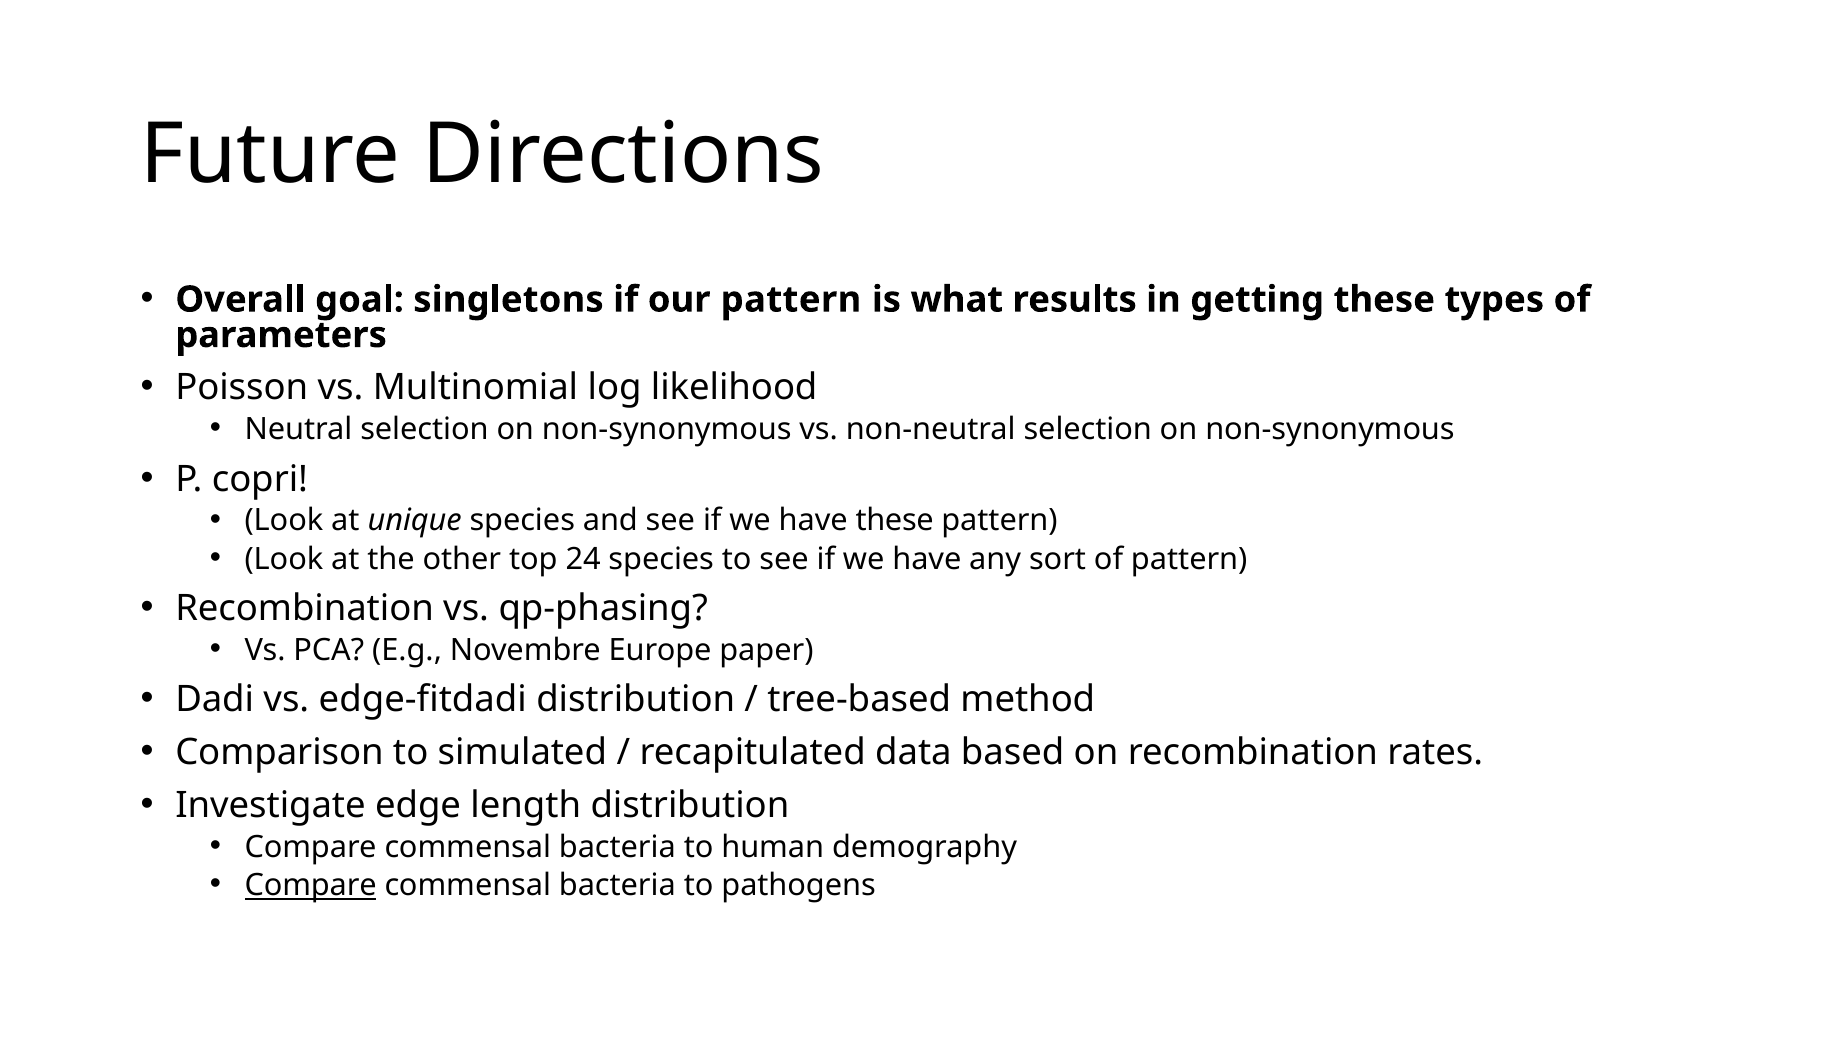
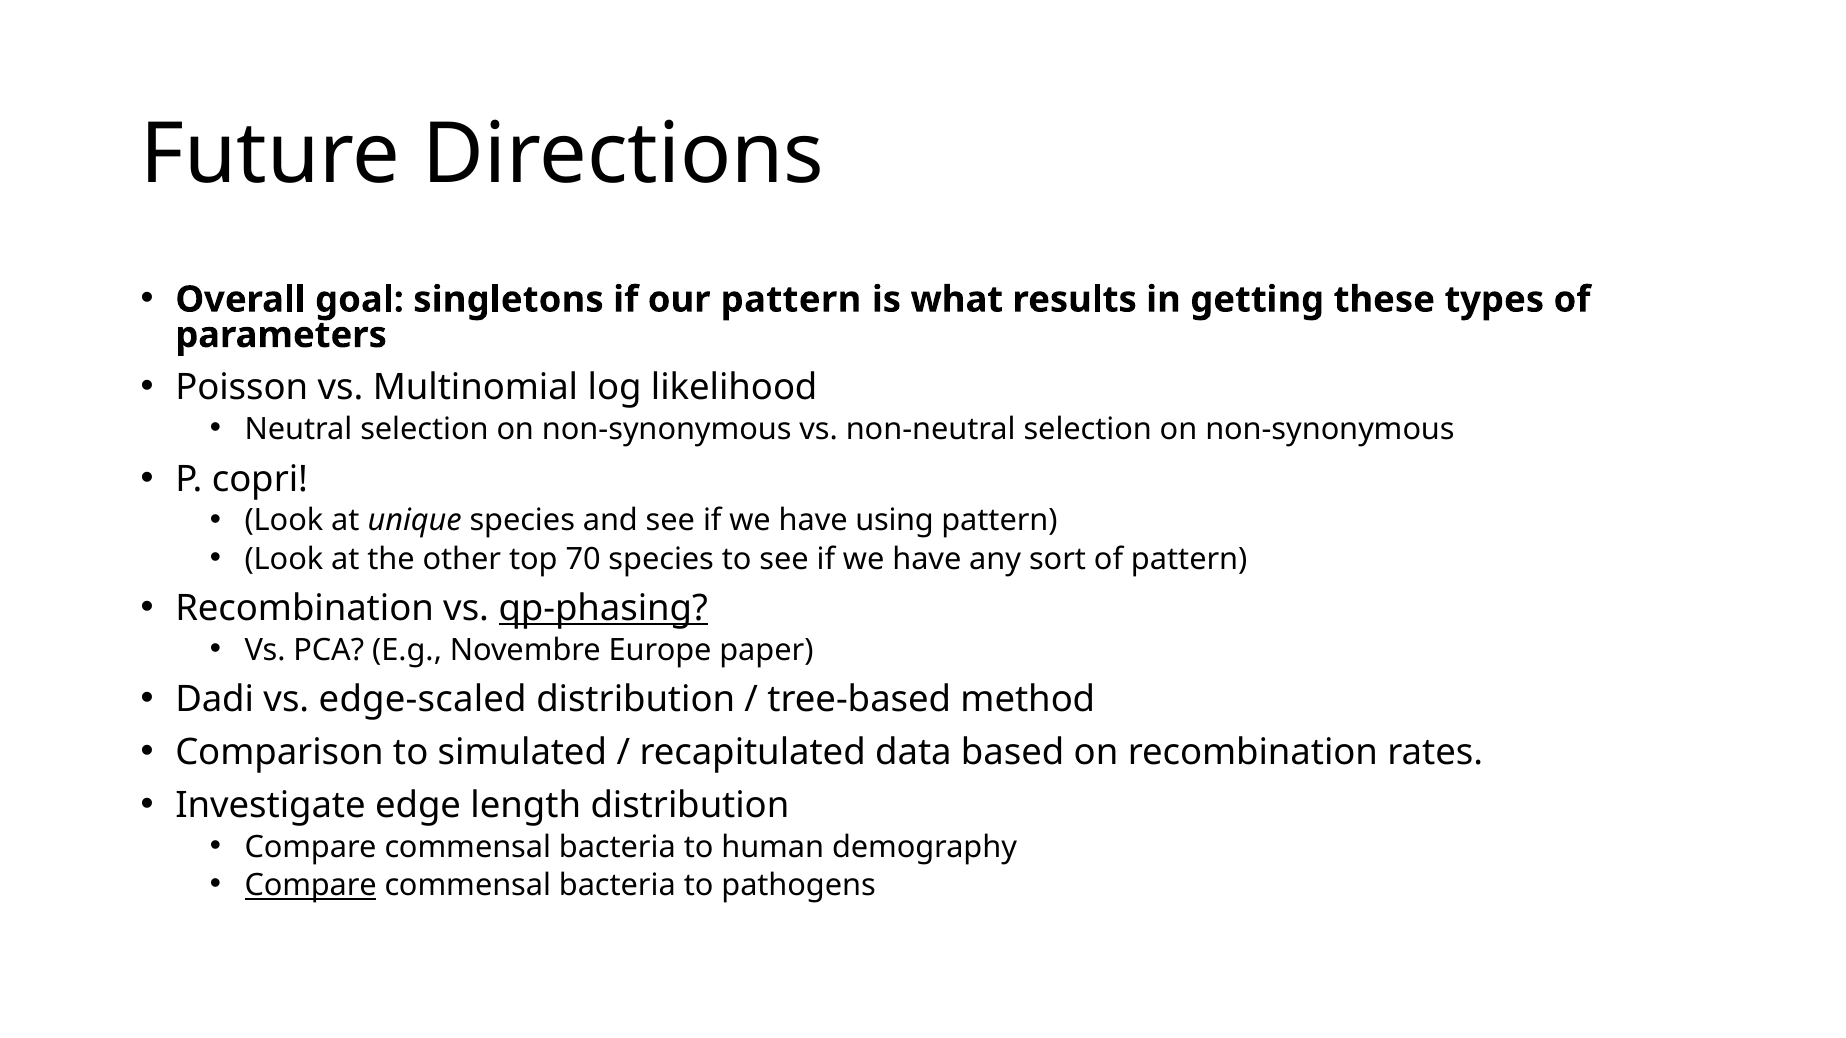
have these: these -> using
24: 24 -> 70
qp-phasing underline: none -> present
edge-fitdadi: edge-fitdadi -> edge-scaled
